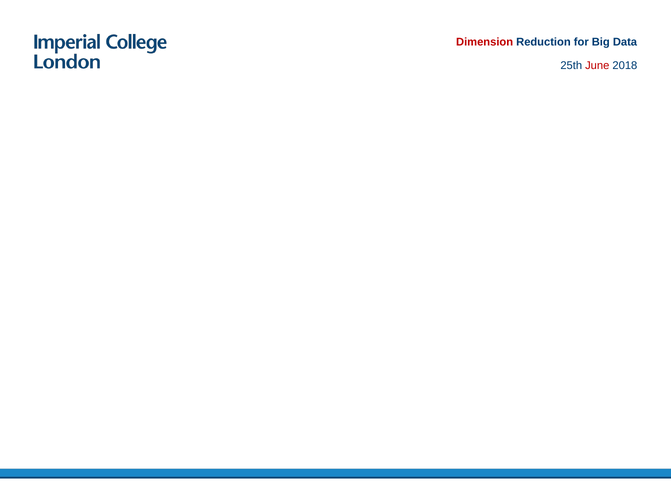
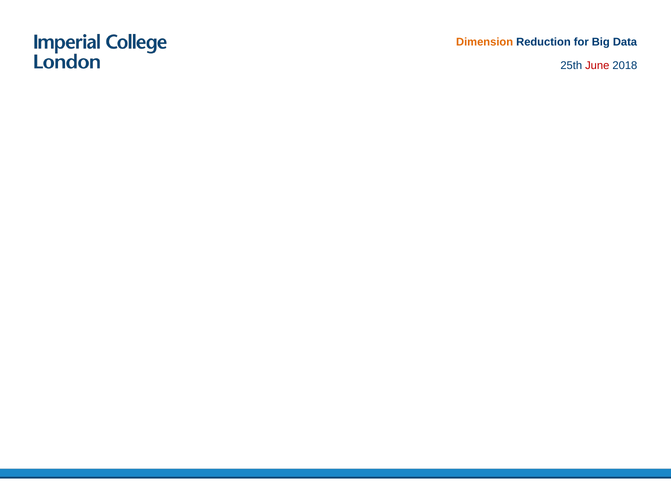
Dimension colour: red -> orange
